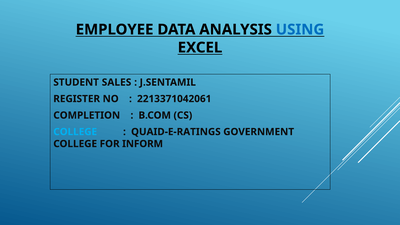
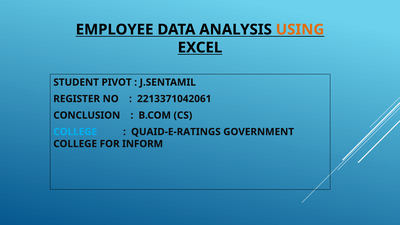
USING colour: blue -> orange
SALES: SALES -> PIVOT
COMPLETION: COMPLETION -> CONCLUSION
